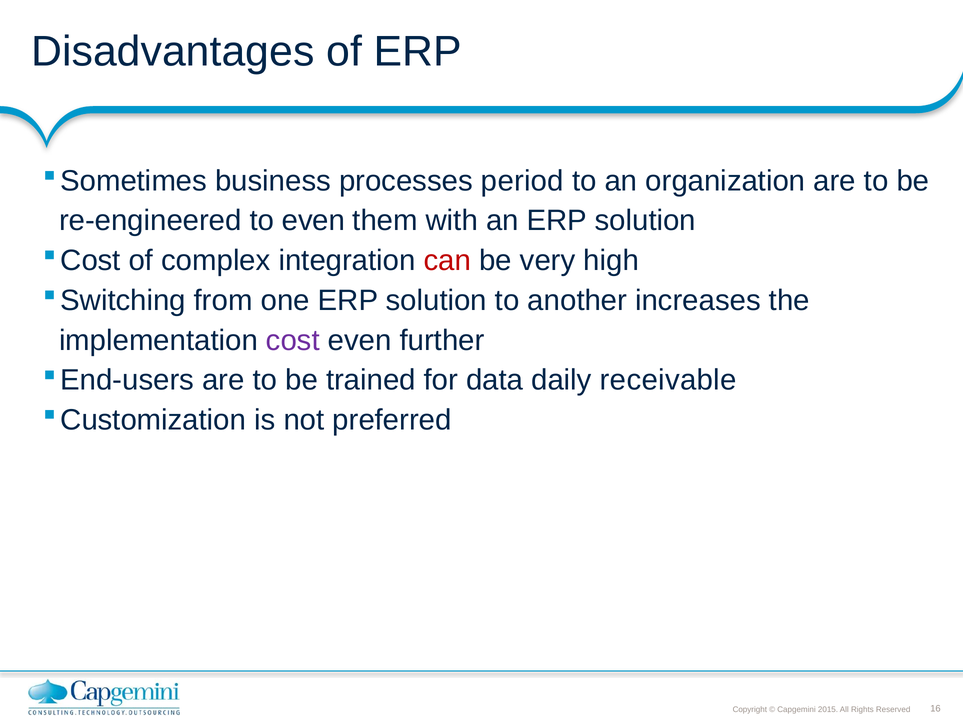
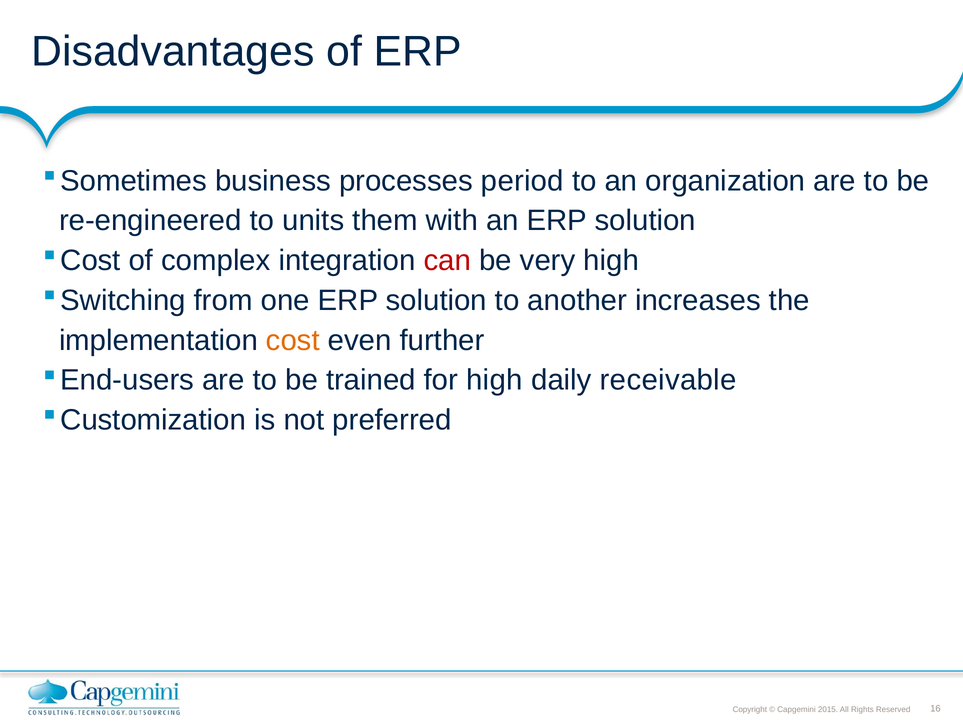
to even: even -> units
cost colour: purple -> orange
for data: data -> high
